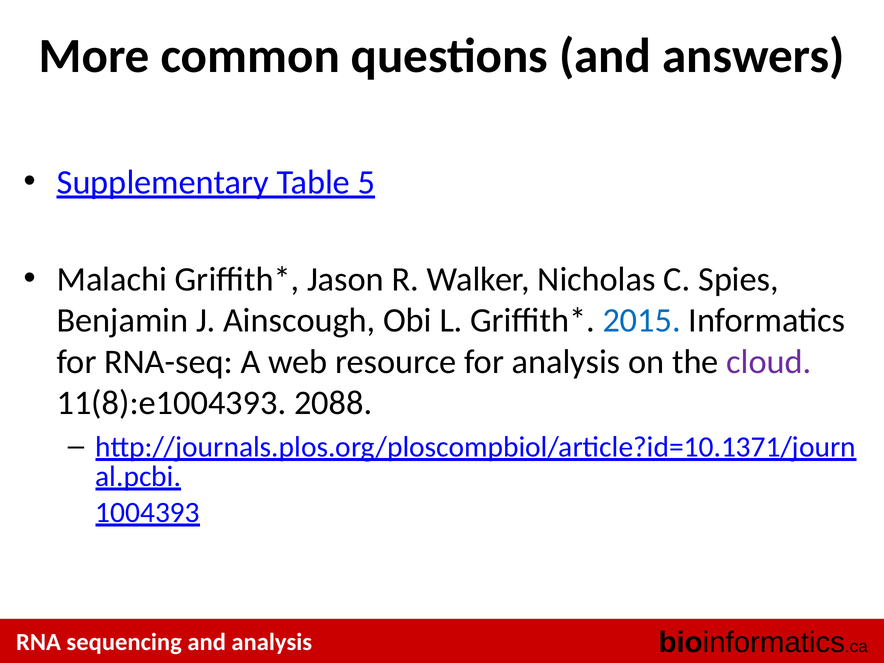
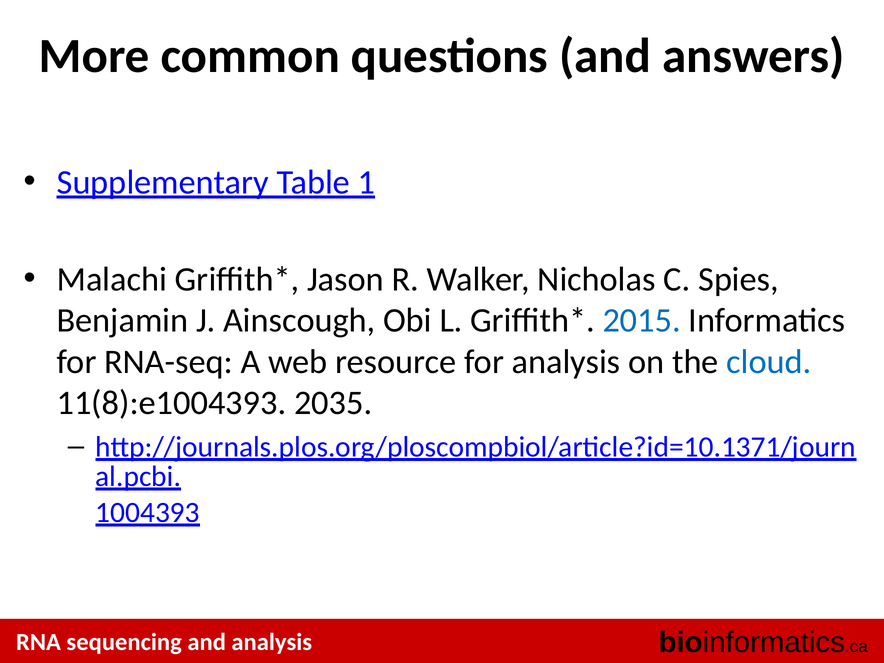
5: 5 -> 1
cloud colour: purple -> blue
2088: 2088 -> 2035
